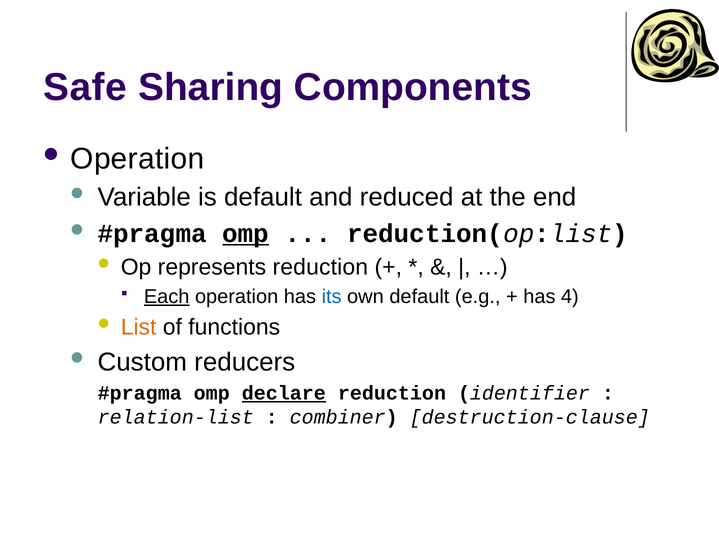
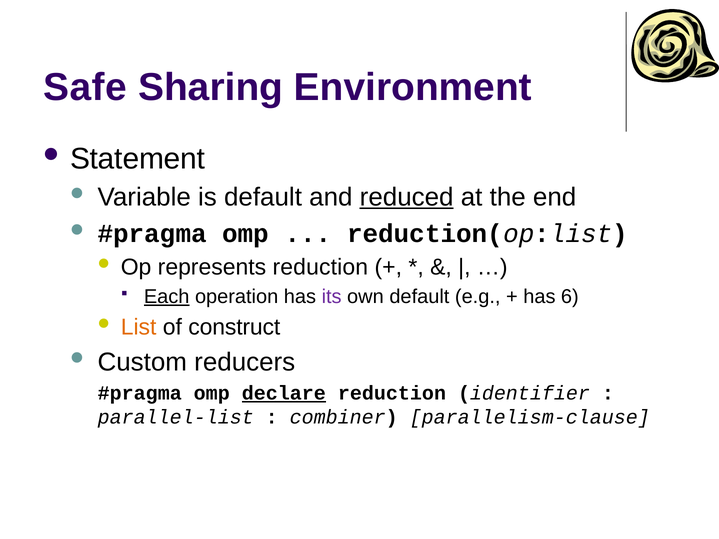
Components: Components -> Environment
Operation at (137, 159): Operation -> Statement
reduced underline: none -> present
omp at (246, 234) underline: present -> none
its colour: blue -> purple
4: 4 -> 6
functions: functions -> construct
relation-list: relation-list -> parallel-list
destruction-clause: destruction-clause -> parallelism-clause
